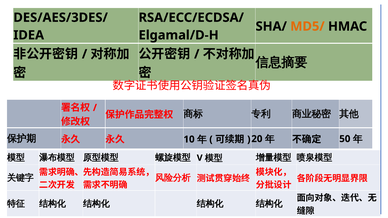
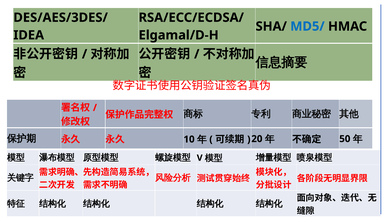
MD5/ colour: orange -> blue
